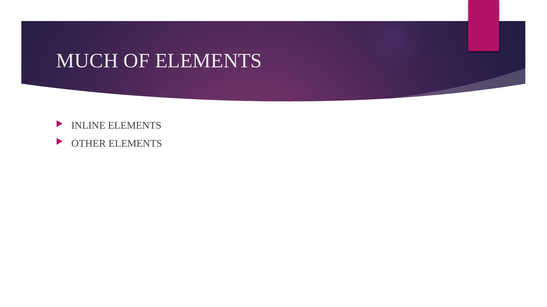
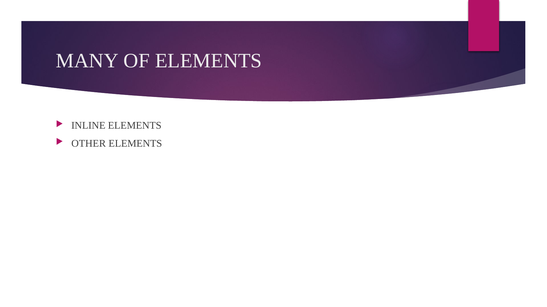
MUCH: MUCH -> MANY
